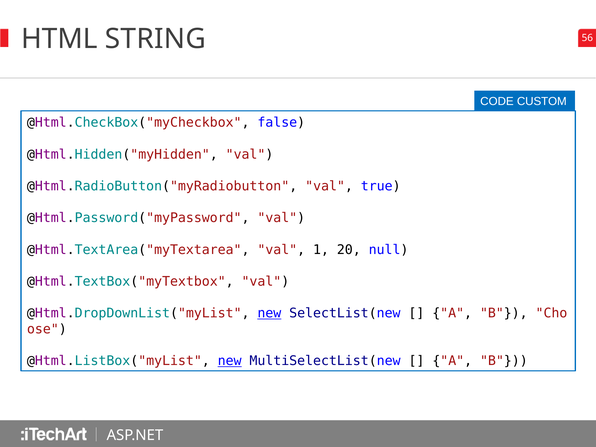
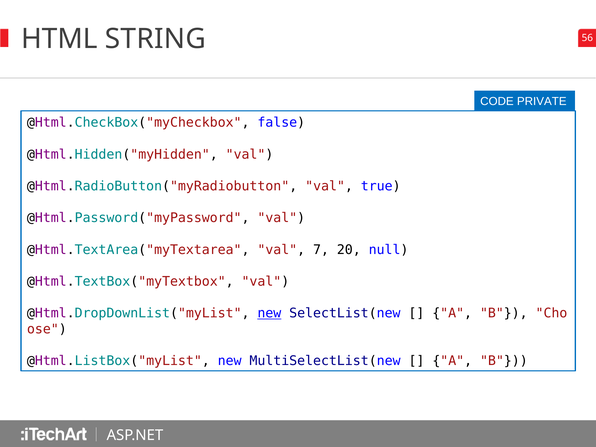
CUSTOM: CUSTOM -> PRIVATE
1: 1 -> 7
new at (230, 361) underline: present -> none
